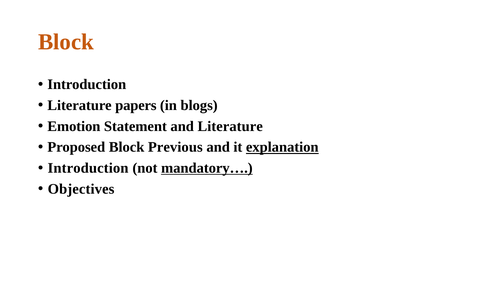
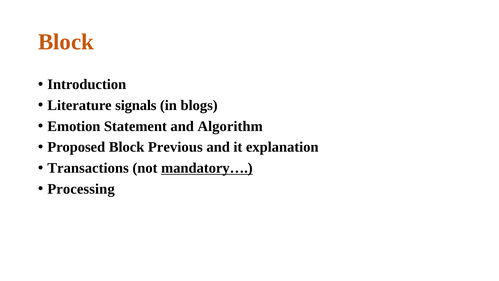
papers: papers -> signals
and Literature: Literature -> Algorithm
explanation underline: present -> none
Introduction at (88, 168): Introduction -> Transactions
Objectives: Objectives -> Processing
